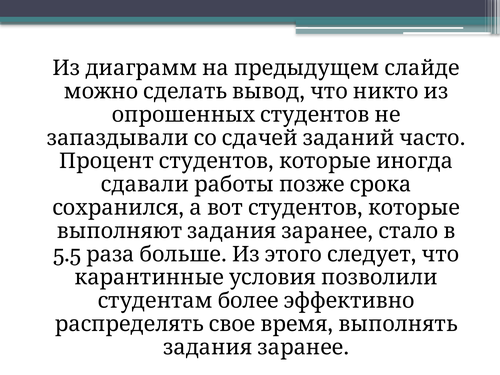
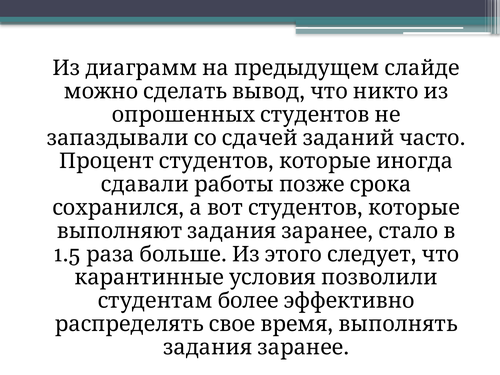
5.5: 5.5 -> 1.5
